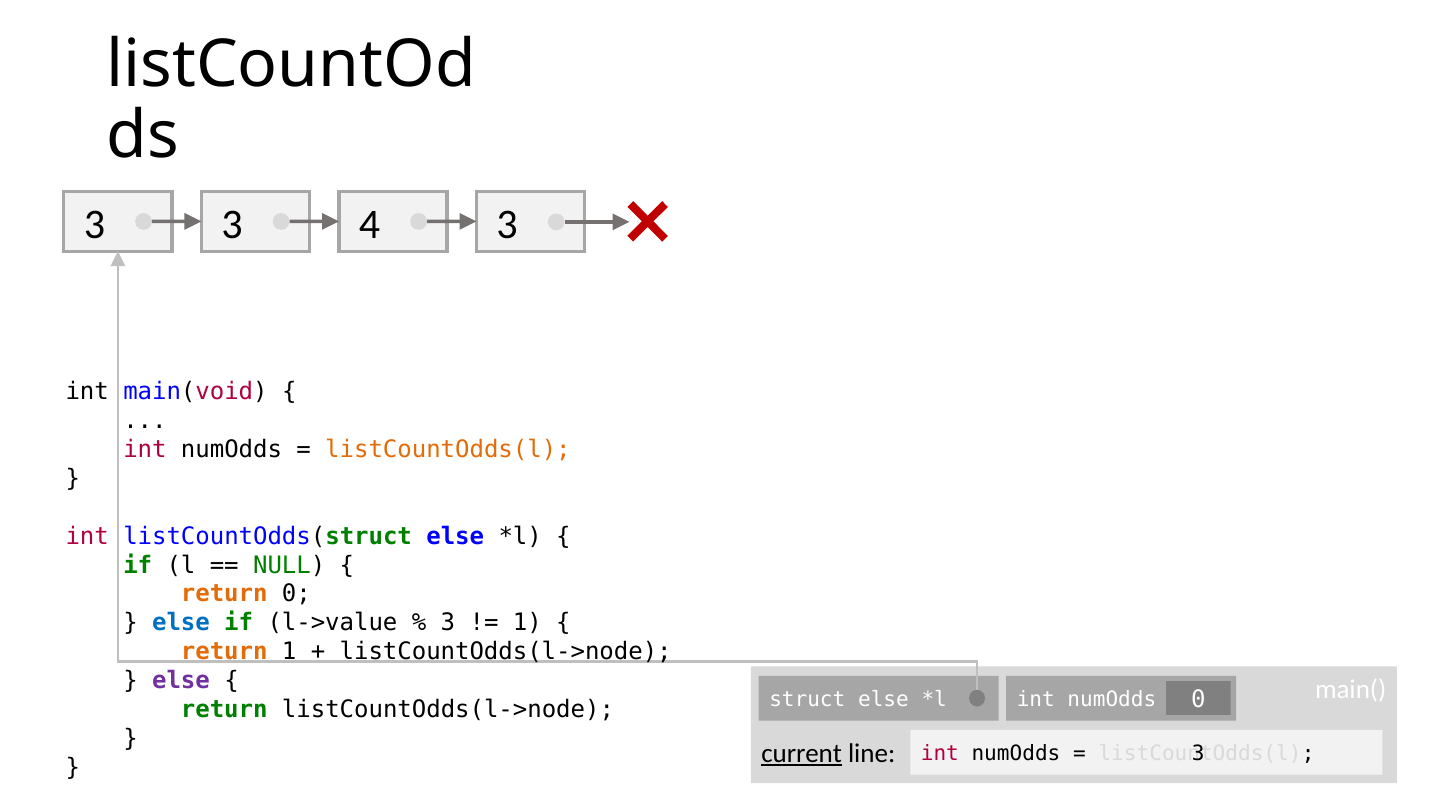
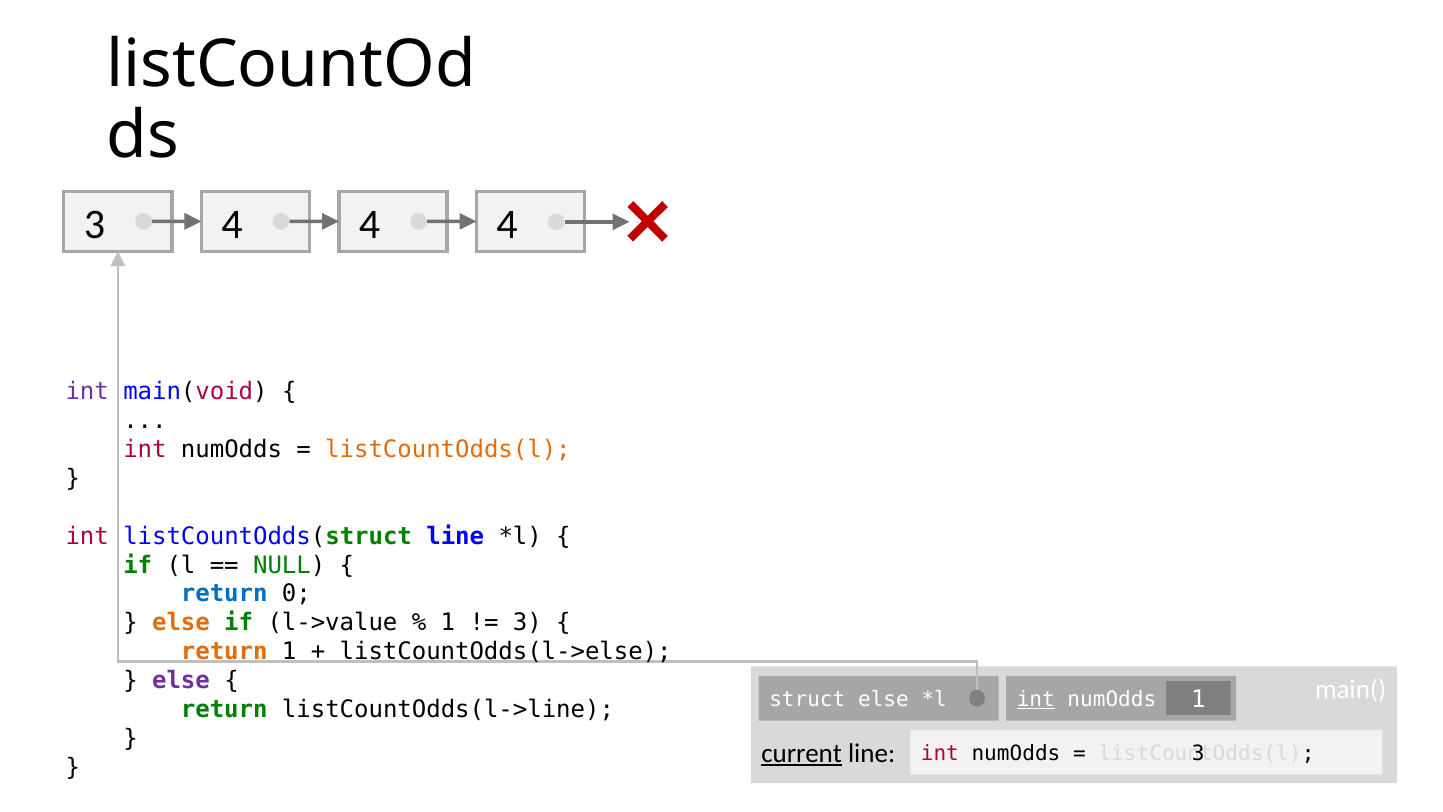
3 3: 3 -> 4
3 at (507, 224): 3 -> 4
int at (87, 392) colour: black -> purple
listCountOdds(struct else: else -> line
return at (224, 594) colour: orange -> blue
else at (181, 623) colour: blue -> orange
3 at (448, 623): 3 -> 1
1 at (527, 623): 1 -> 3
listCountOdds(l->node at (506, 652): listCountOdds(l->node -> listCountOdds(l->else
int at (1036, 699) underline: none -> present
numOdds 0: 0 -> 1
return listCountOdds(l->node: listCountOdds(l->node -> listCountOdds(l->line
